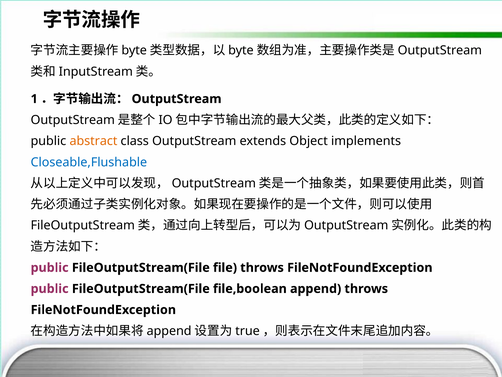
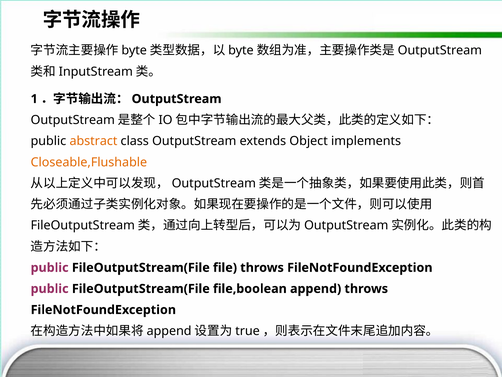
Closeable,Flushable colour: blue -> orange
